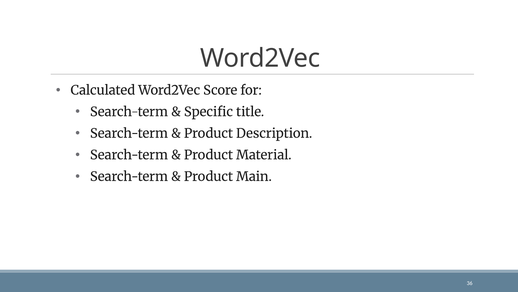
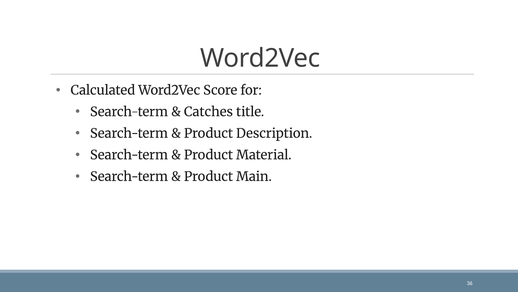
Specific: Specific -> Catches
